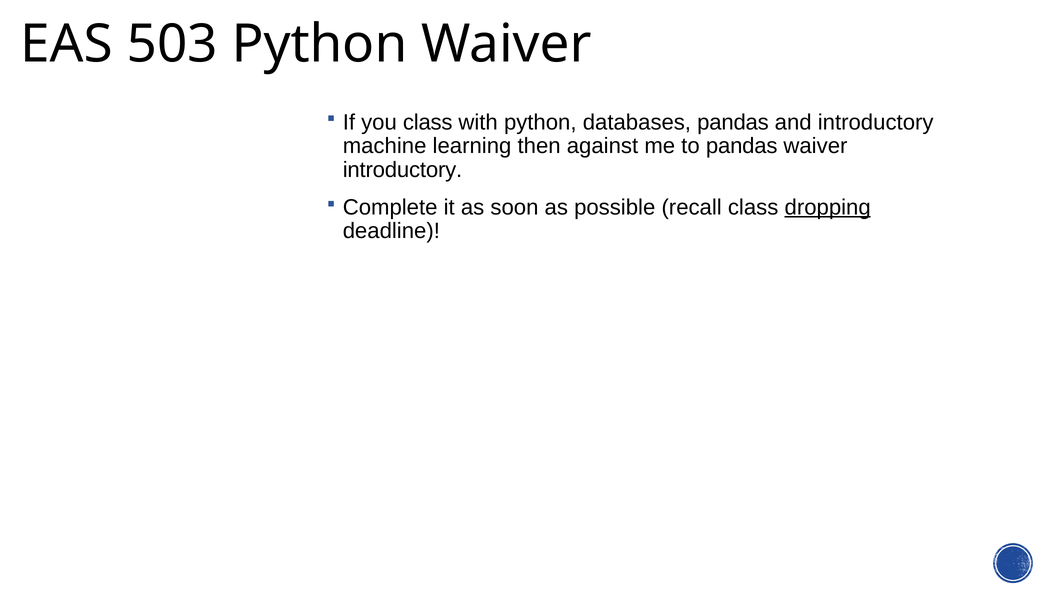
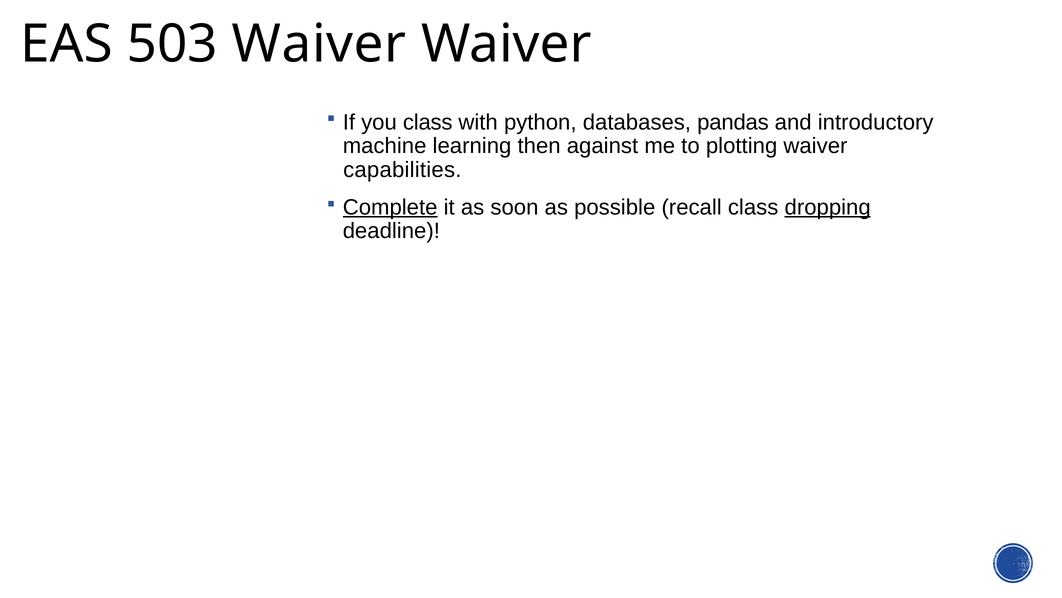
503 Python: Python -> Waiver
to pandas: pandas -> plotting
introductory at (403, 170): introductory -> capabilities
Complete underline: none -> present
